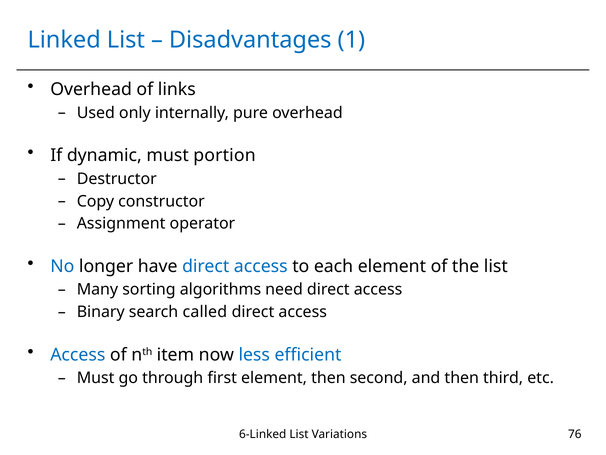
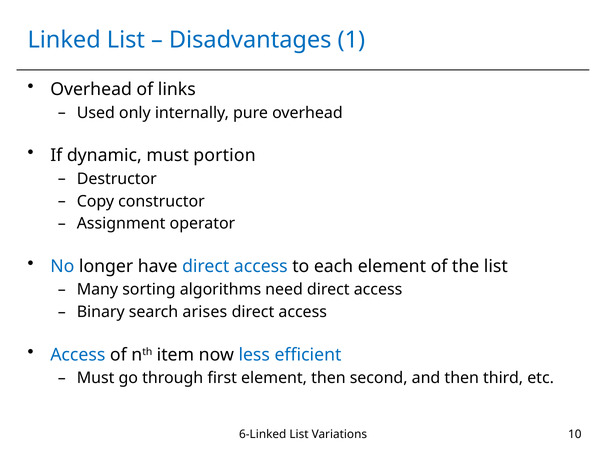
called: called -> arises
76: 76 -> 10
